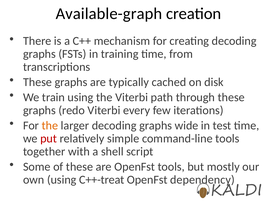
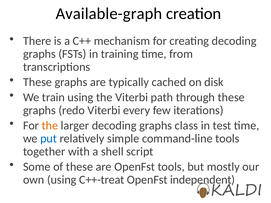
wide: wide -> class
put colour: red -> blue
dependency: dependency -> independent
